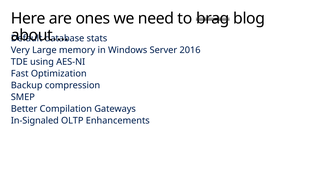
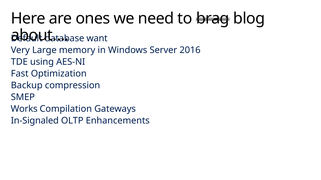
stats: stats -> want
Better: Better -> Works
